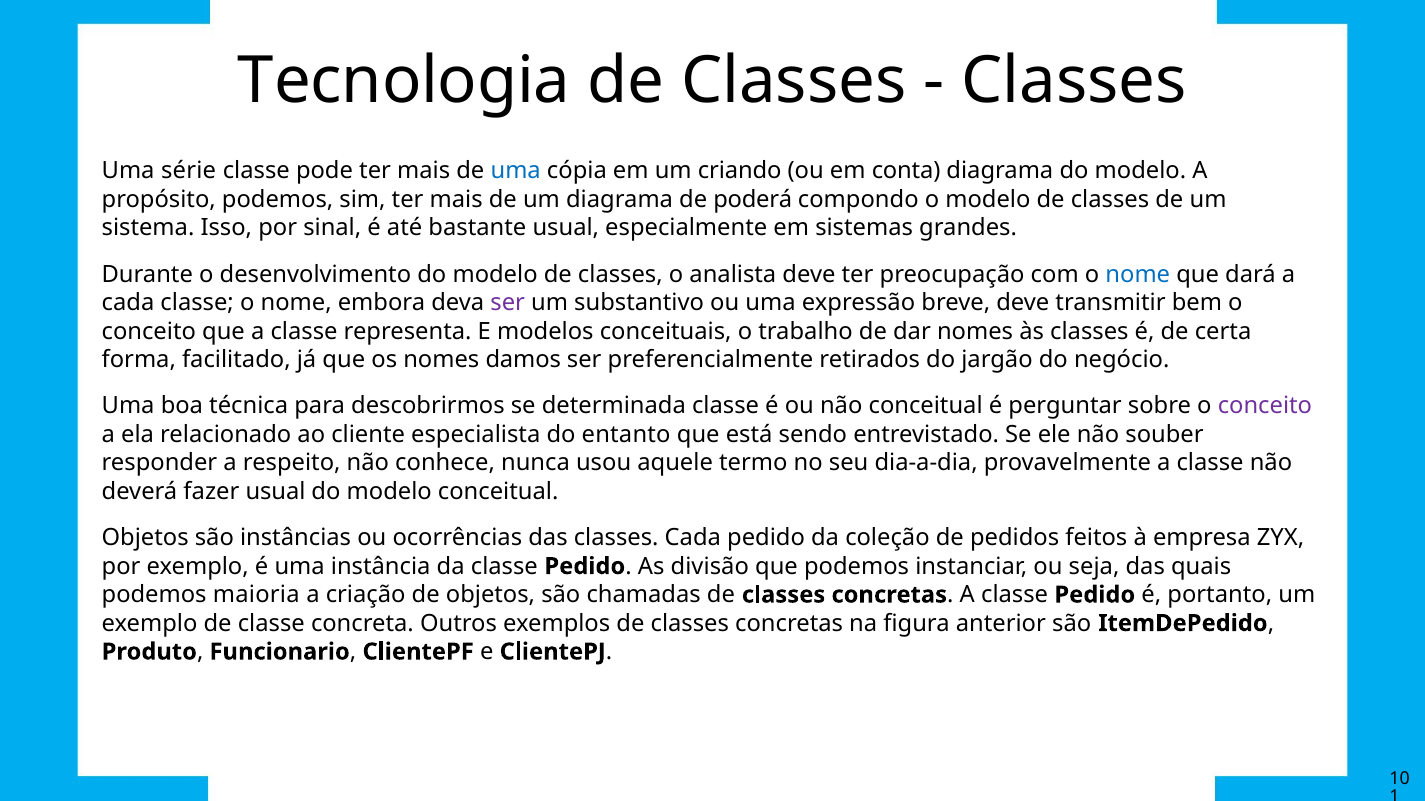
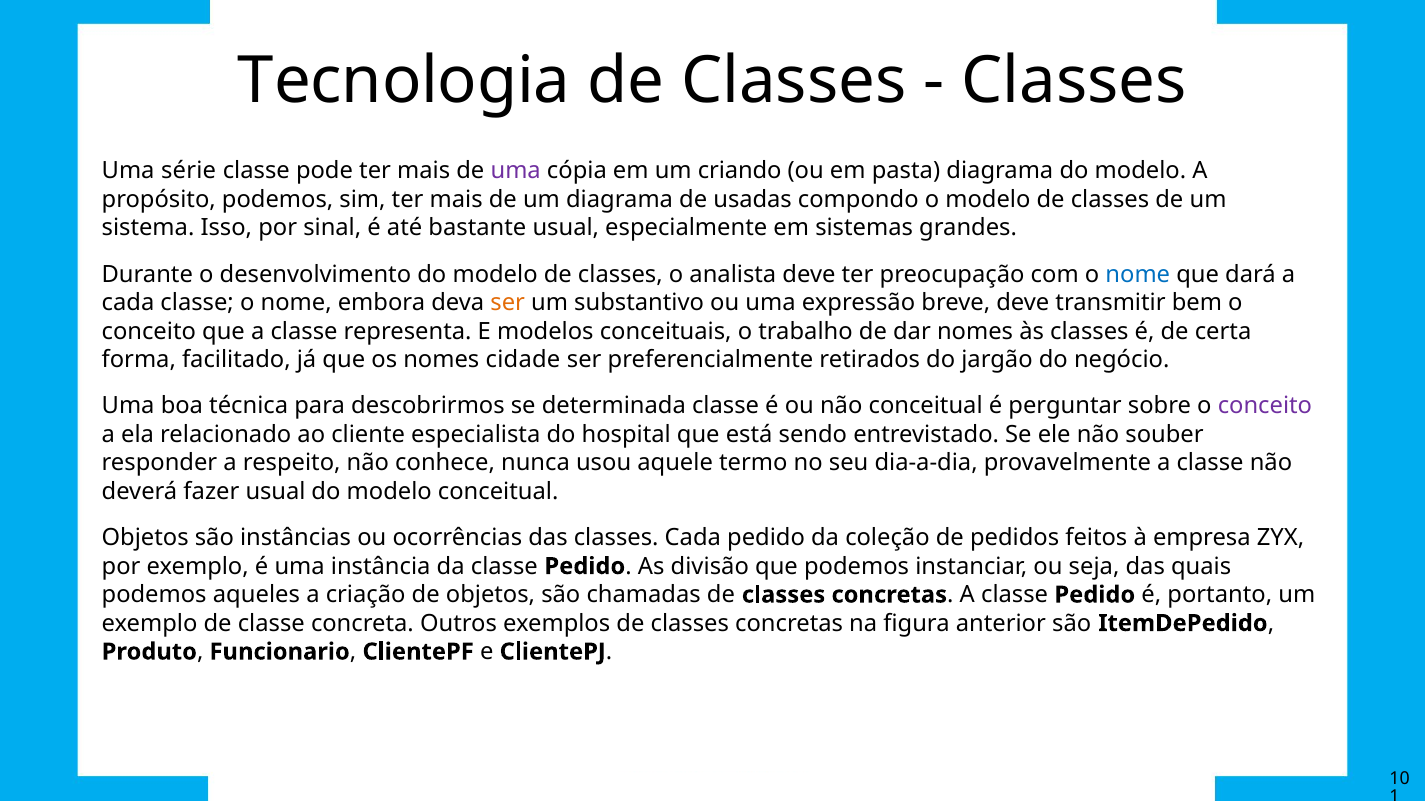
uma at (516, 171) colour: blue -> purple
conta: conta -> pasta
poderá: poderá -> usadas
ser at (508, 303) colour: purple -> orange
damos: damos -> cidade
entanto: entanto -> hospital
maioria: maioria -> aqueles
